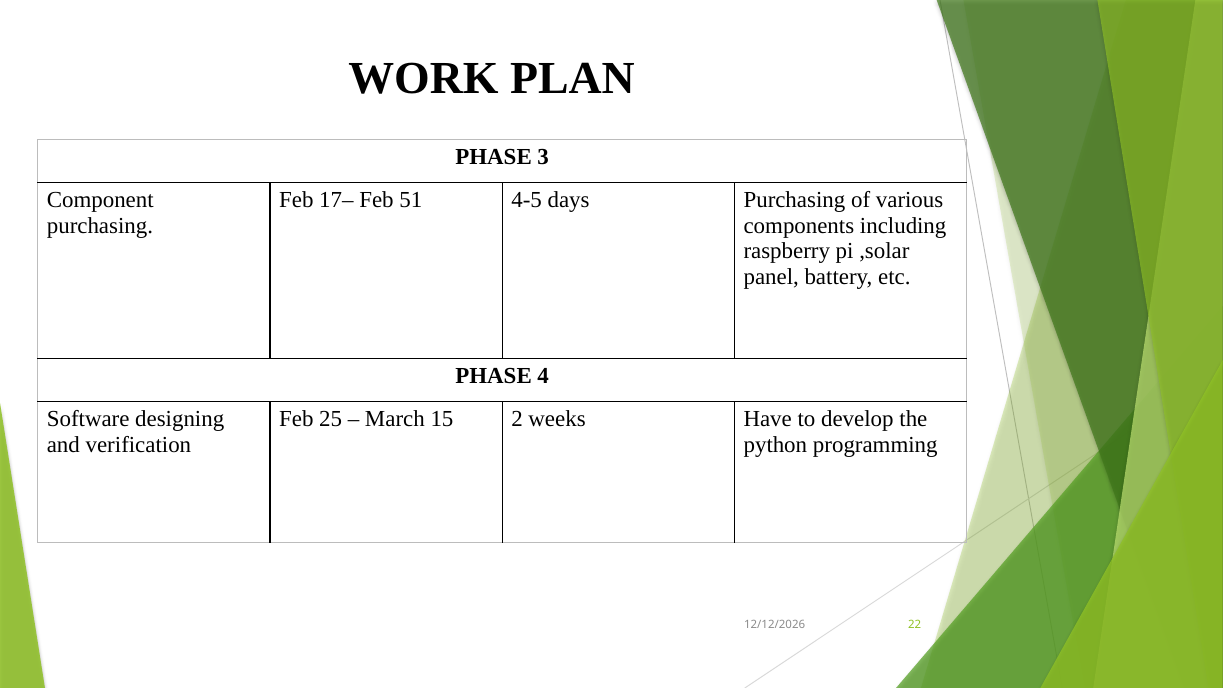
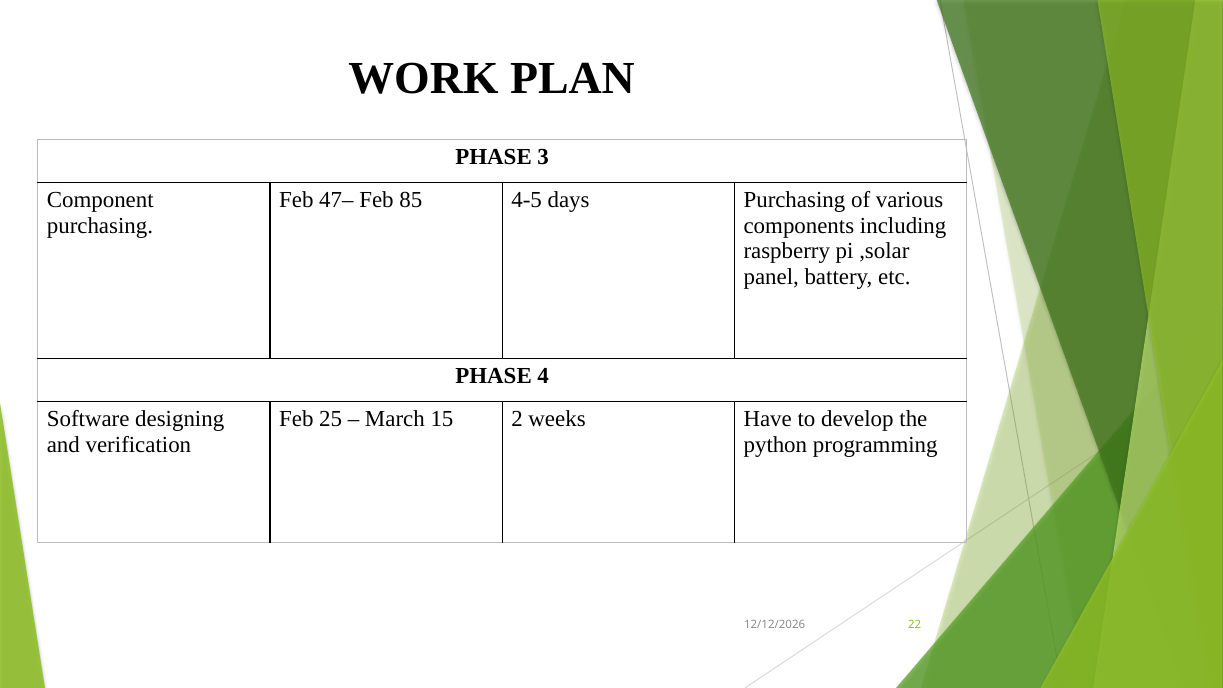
17–: 17– -> 47–
51: 51 -> 85
